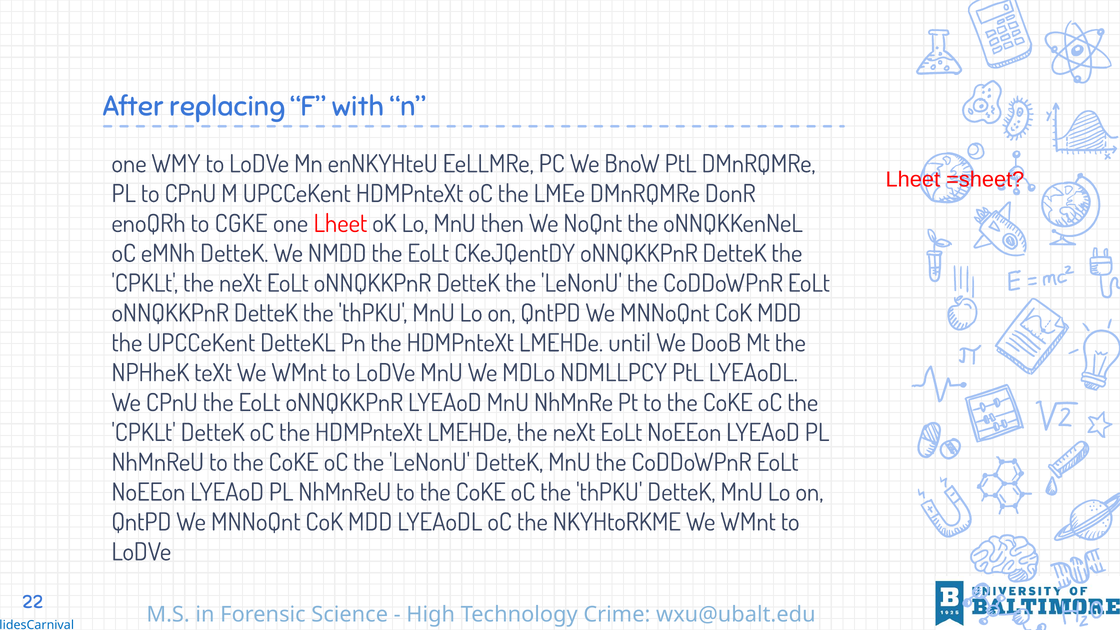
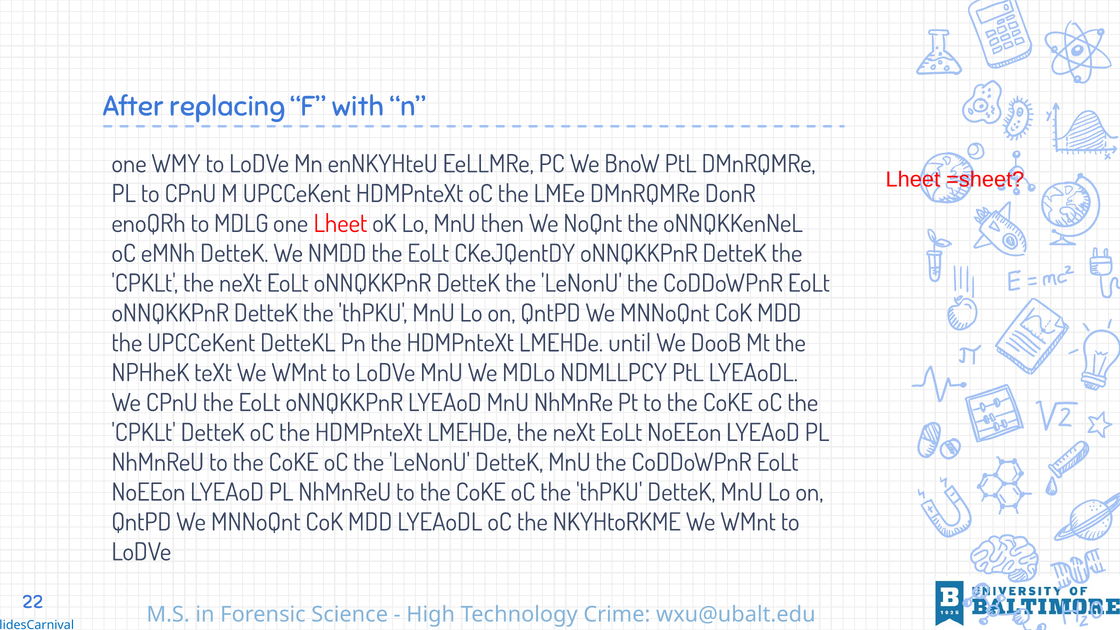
CGKE: CGKE -> MDLG
